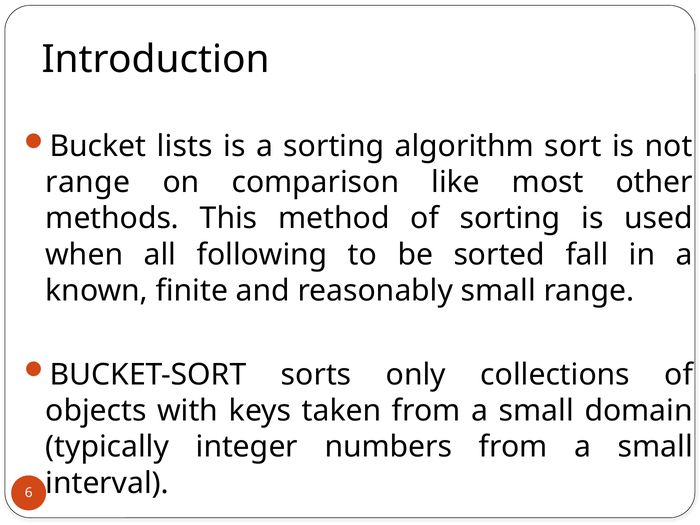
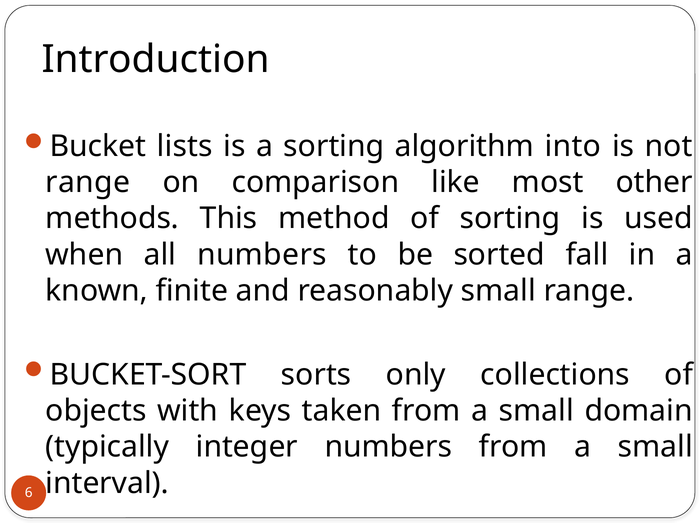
sort: sort -> into
all following: following -> numbers
